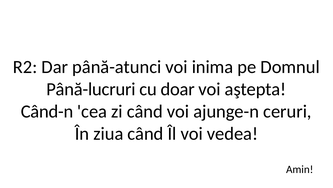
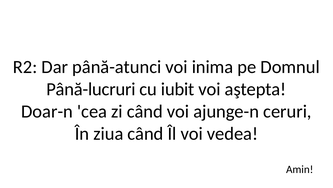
doar: doar -> iubit
Când-n: Când-n -> Doar-n
